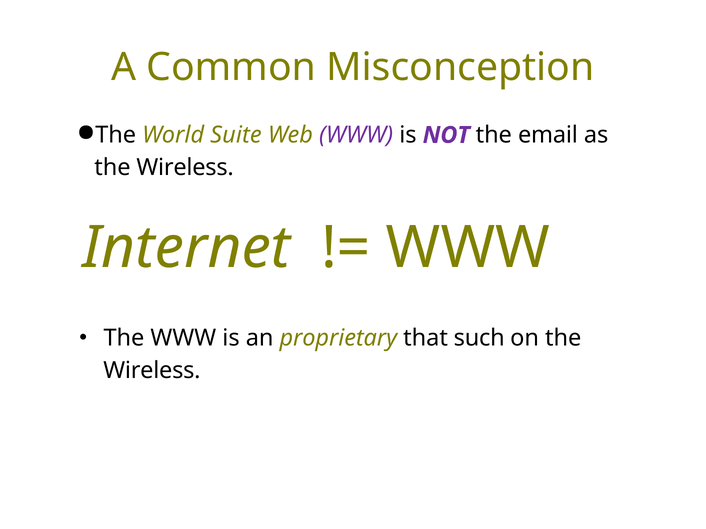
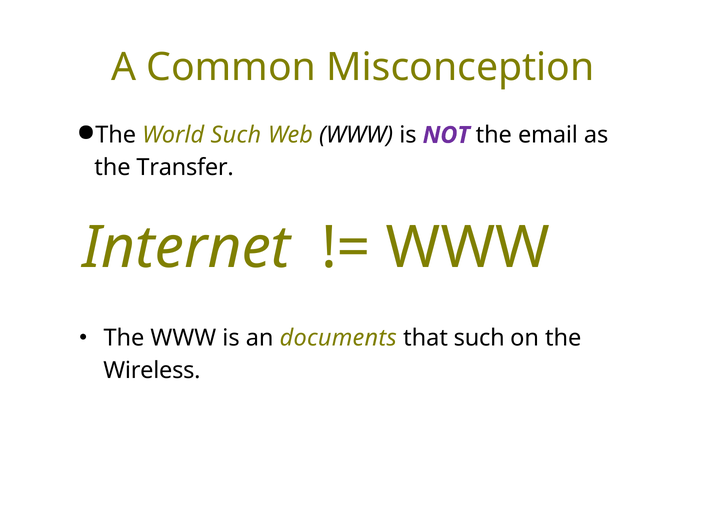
World Suite: Suite -> Such
WWW at (356, 135) colour: purple -> black
Wireless at (185, 168): Wireless -> Transfer
proprietary: proprietary -> documents
